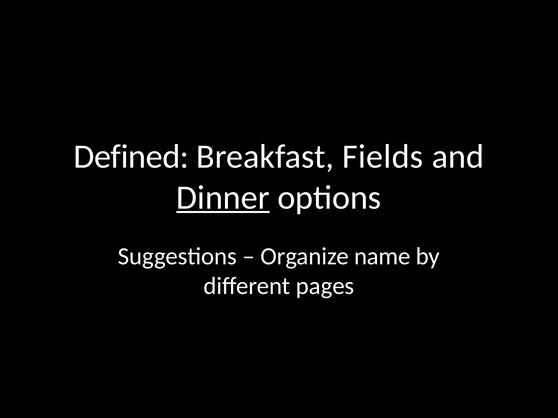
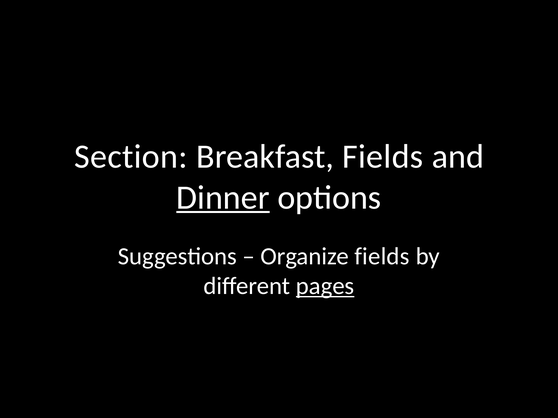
Defined: Defined -> Section
Organize name: name -> fields
pages underline: none -> present
